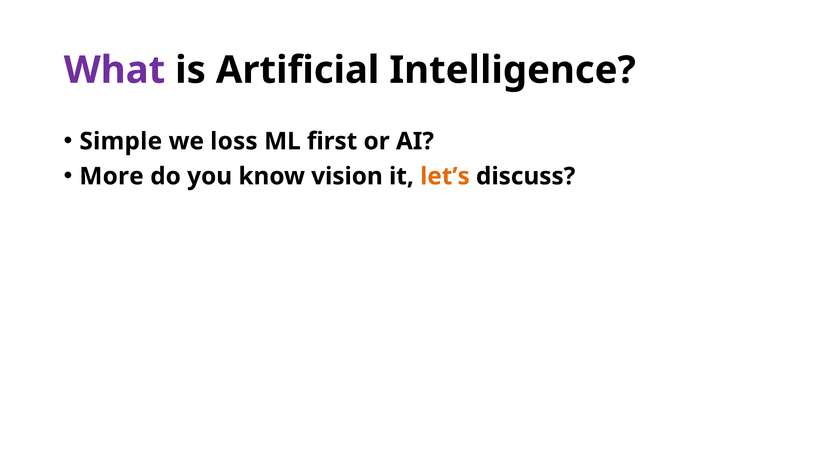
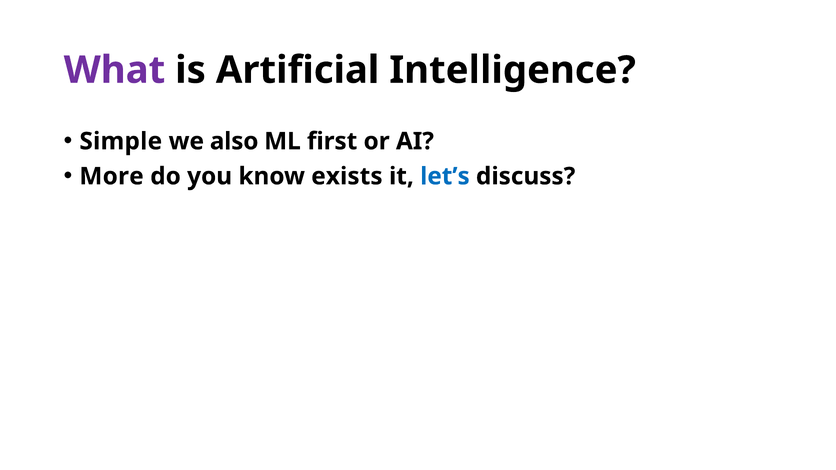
loss: loss -> also
vision: vision -> exists
let’s colour: orange -> blue
